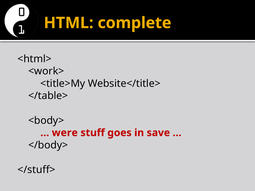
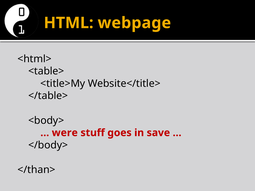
complete: complete -> webpage
<work>: <work> -> <table>
</stuff>: </stuff> -> </than>
